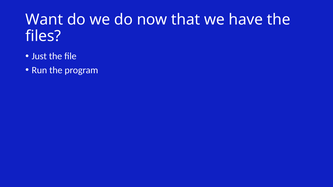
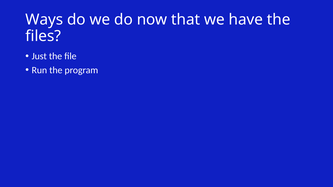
Want: Want -> Ways
